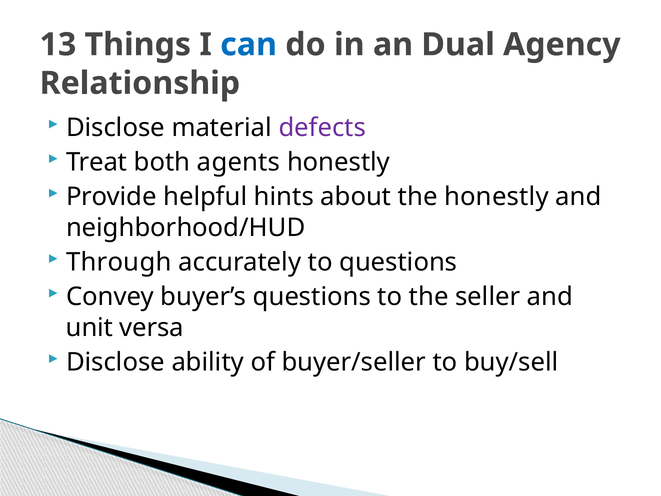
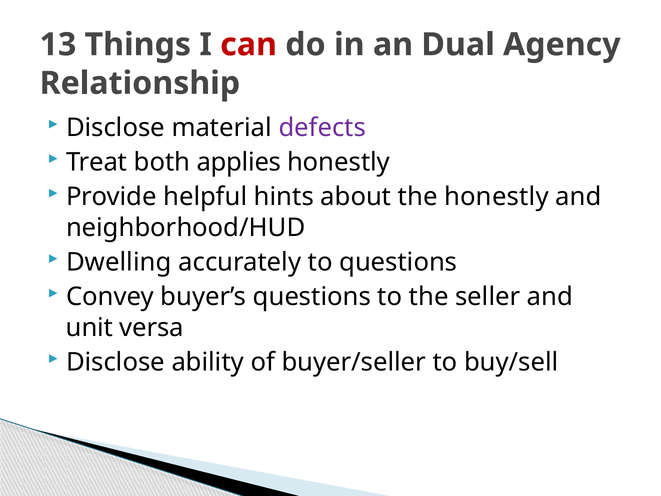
can colour: blue -> red
agents: agents -> applies
Through: Through -> Dwelling
